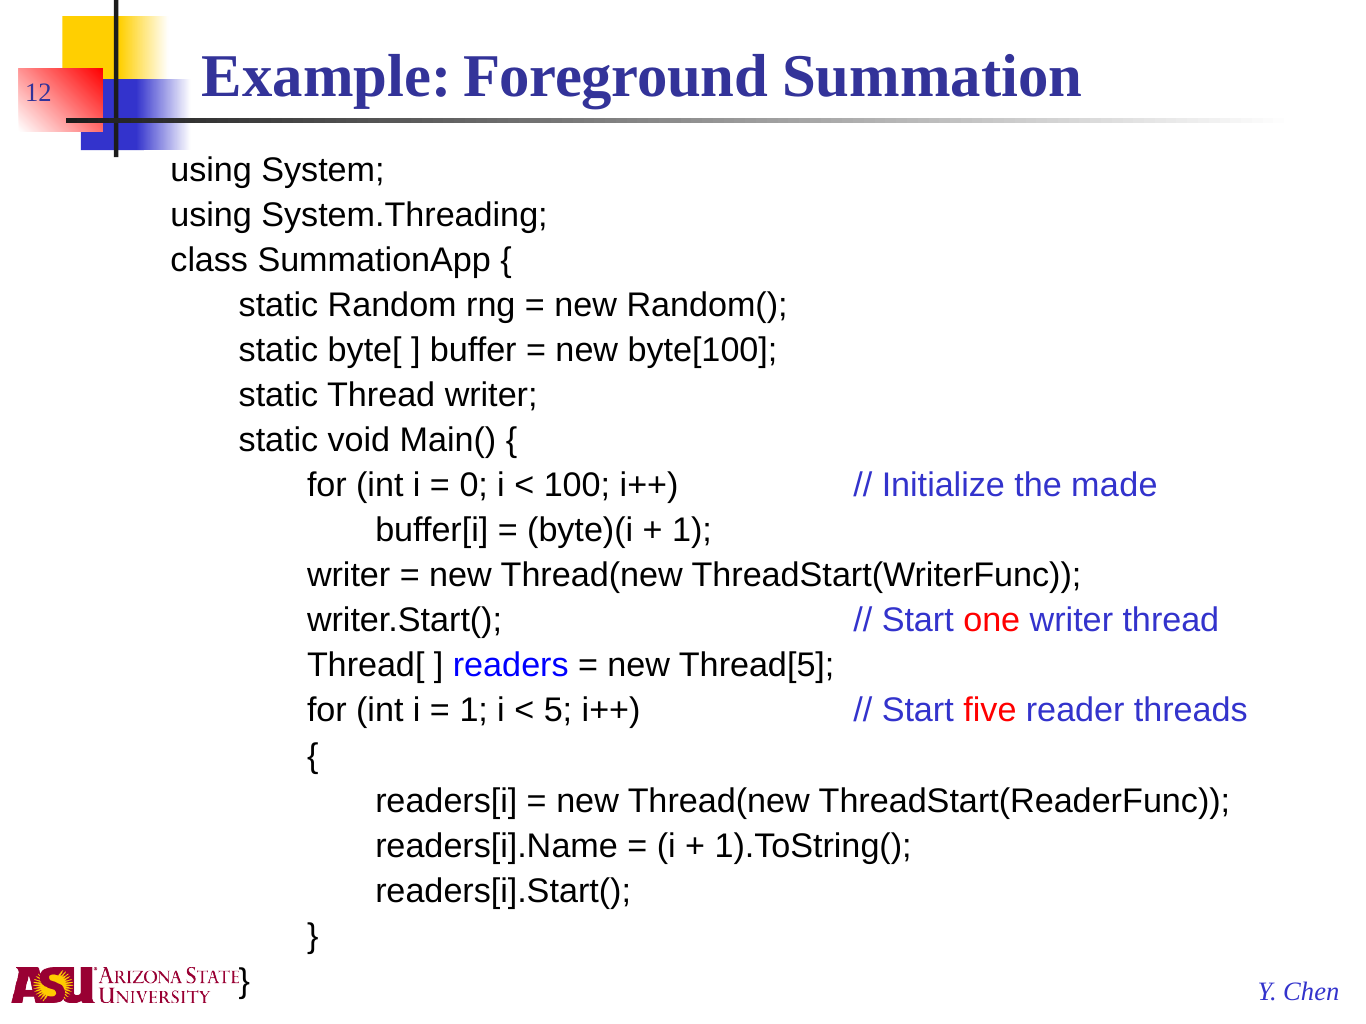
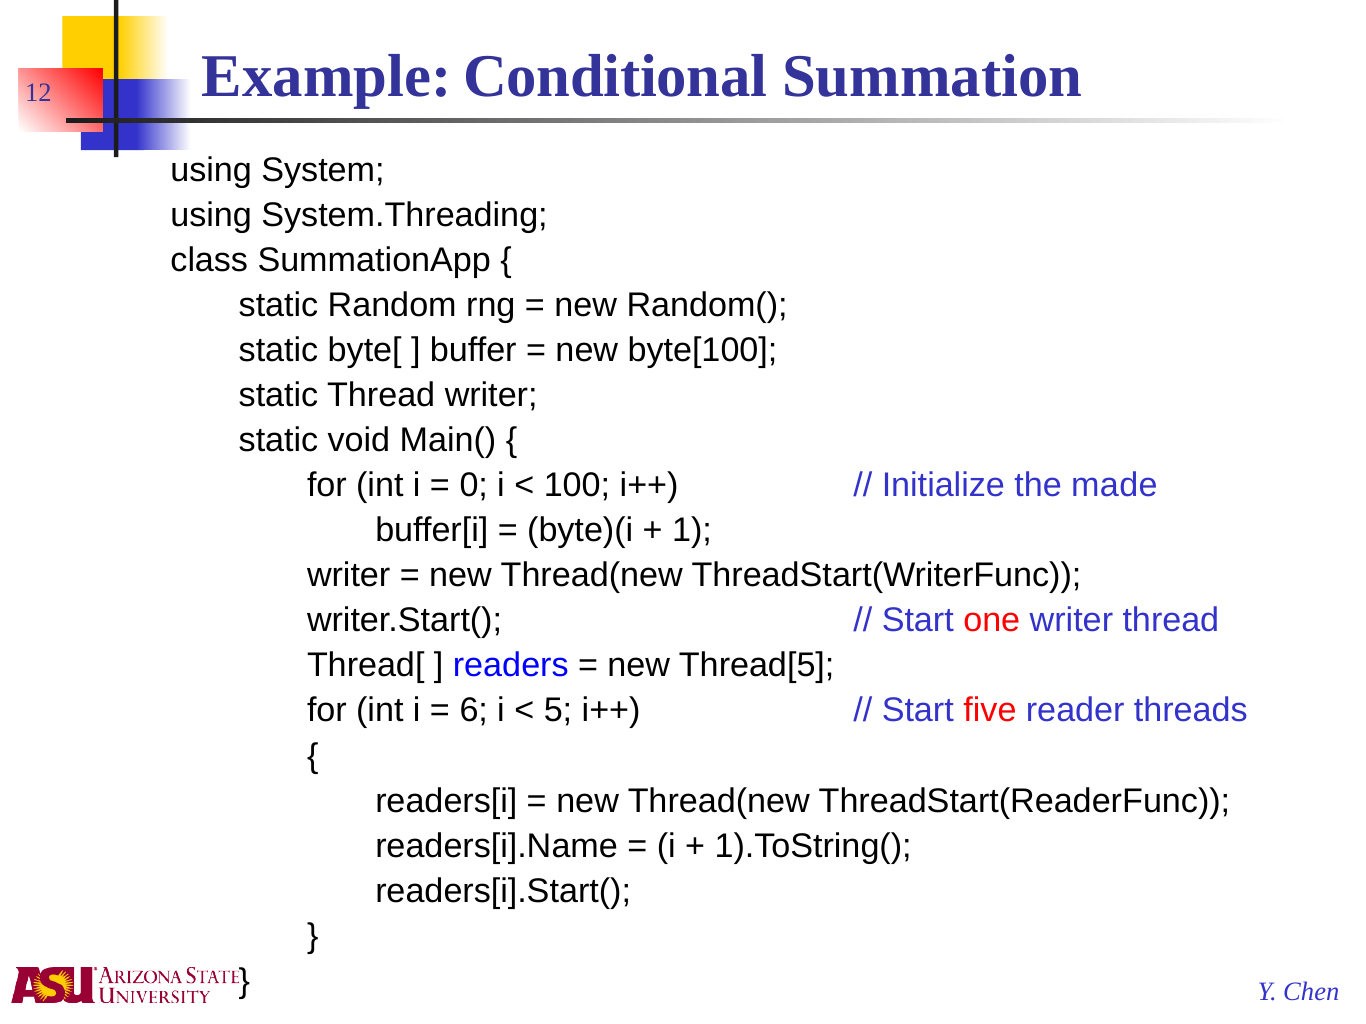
Foreground: Foreground -> Conditional
1 at (474, 711): 1 -> 6
